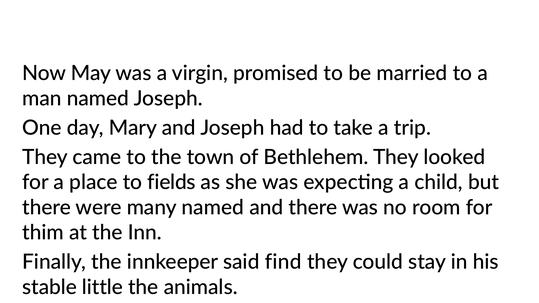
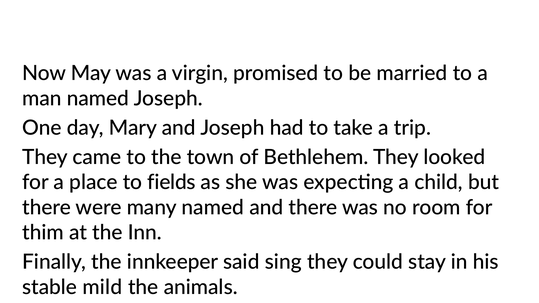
find: find -> sing
little: little -> mild
